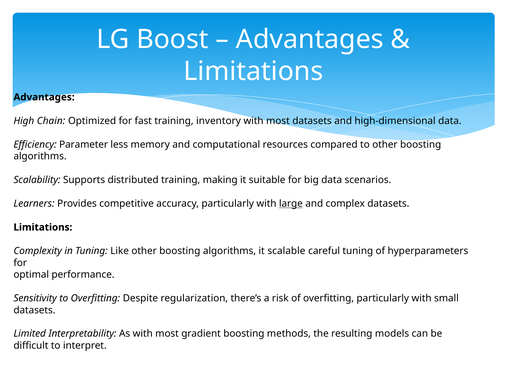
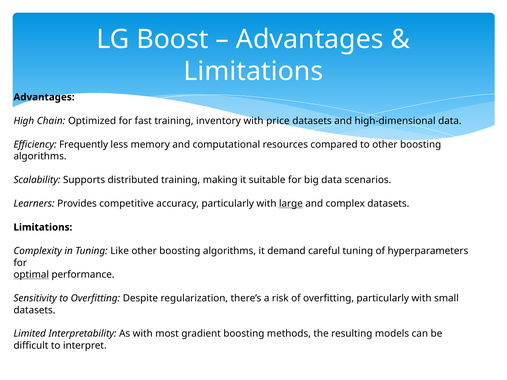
most at (278, 121): most -> price
Parameter: Parameter -> Frequently
scalable: scalable -> demand
optimal underline: none -> present
